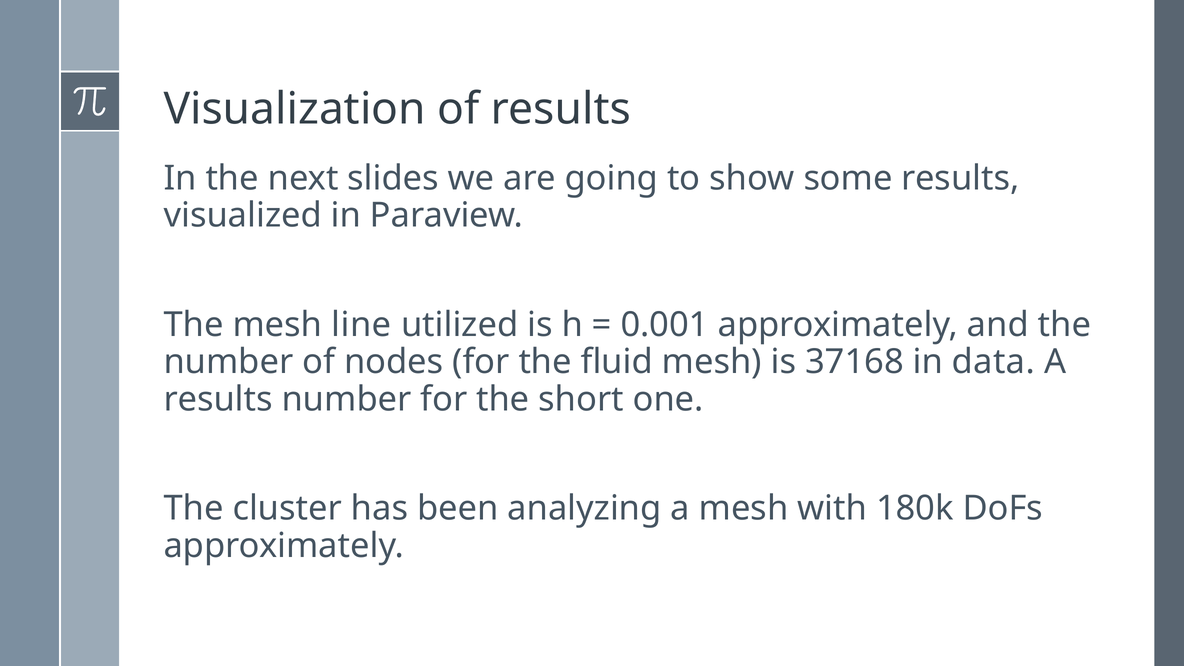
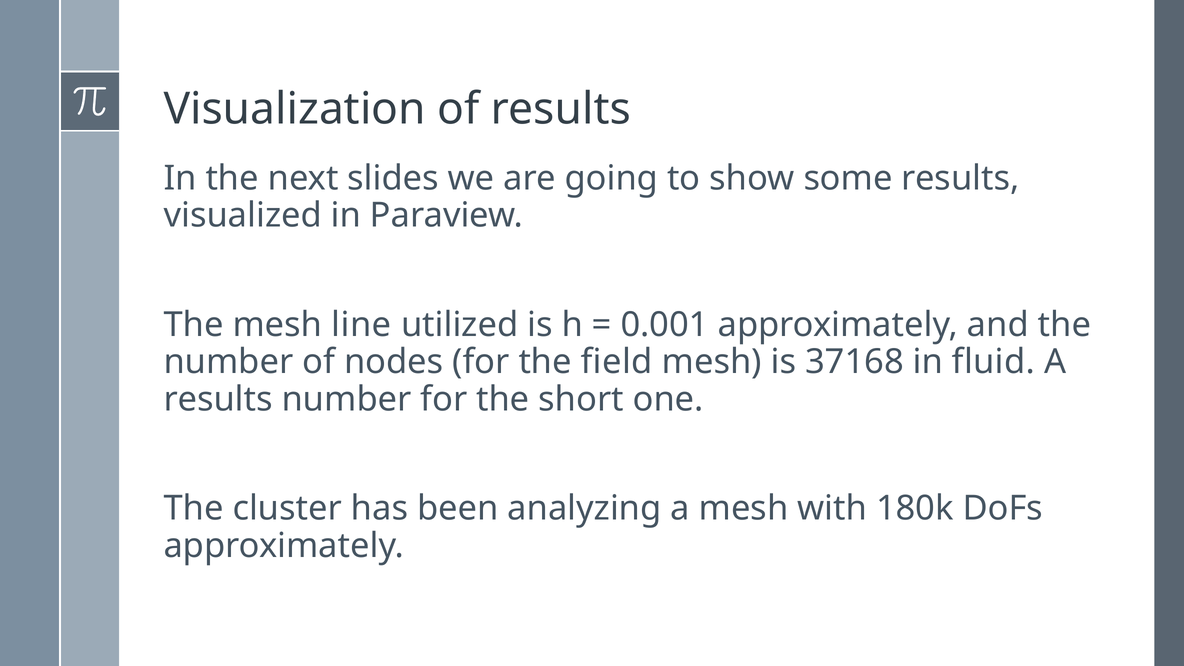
fluid: fluid -> field
data: data -> fluid
